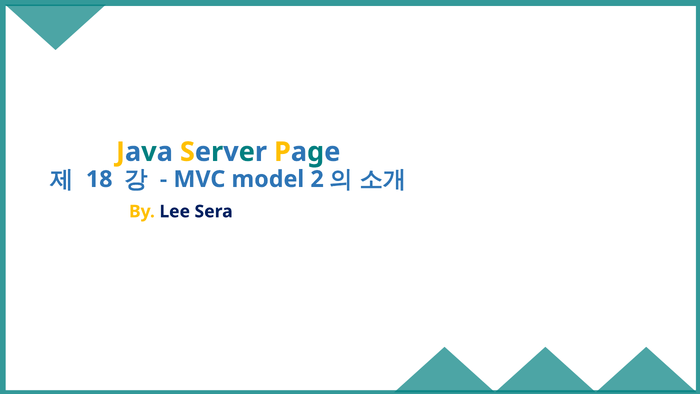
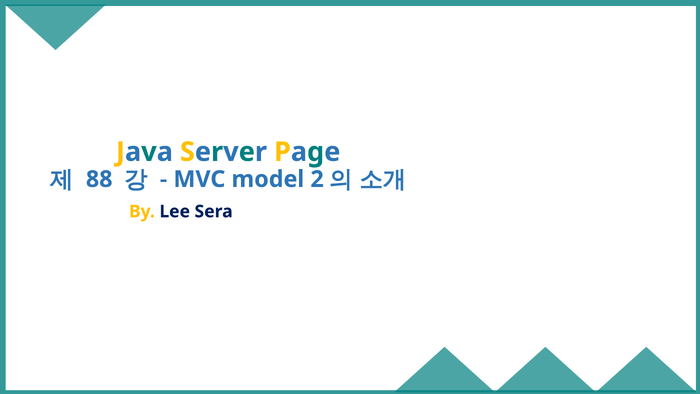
18: 18 -> 88
